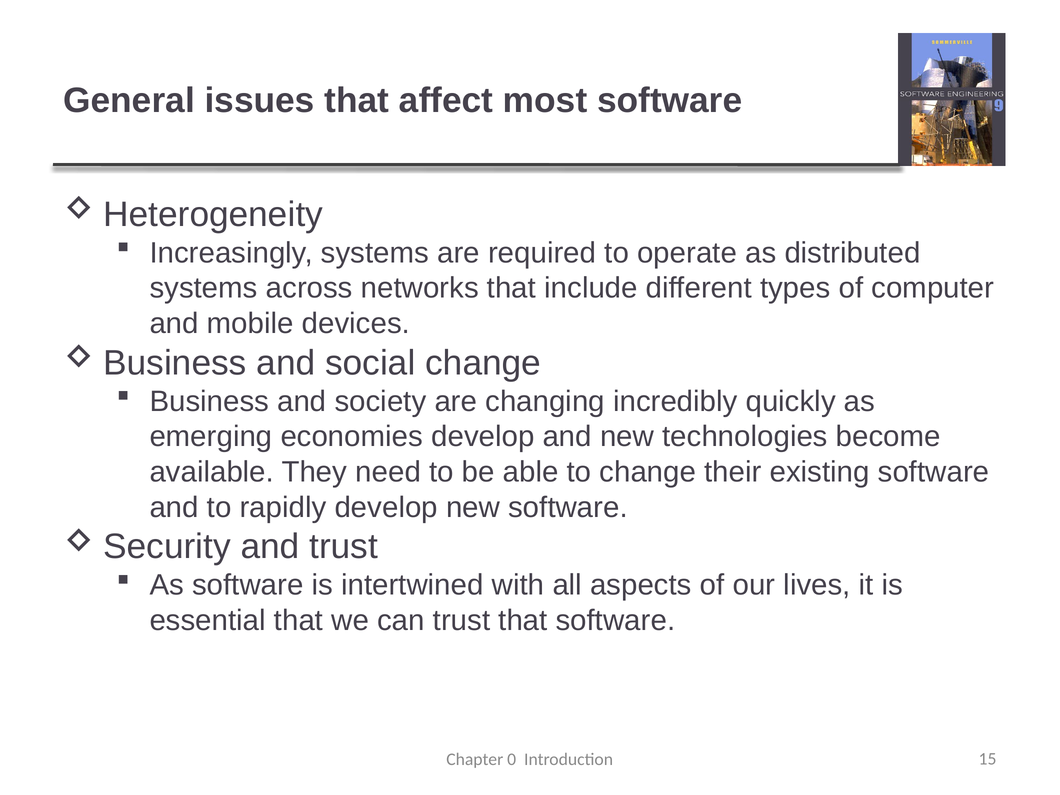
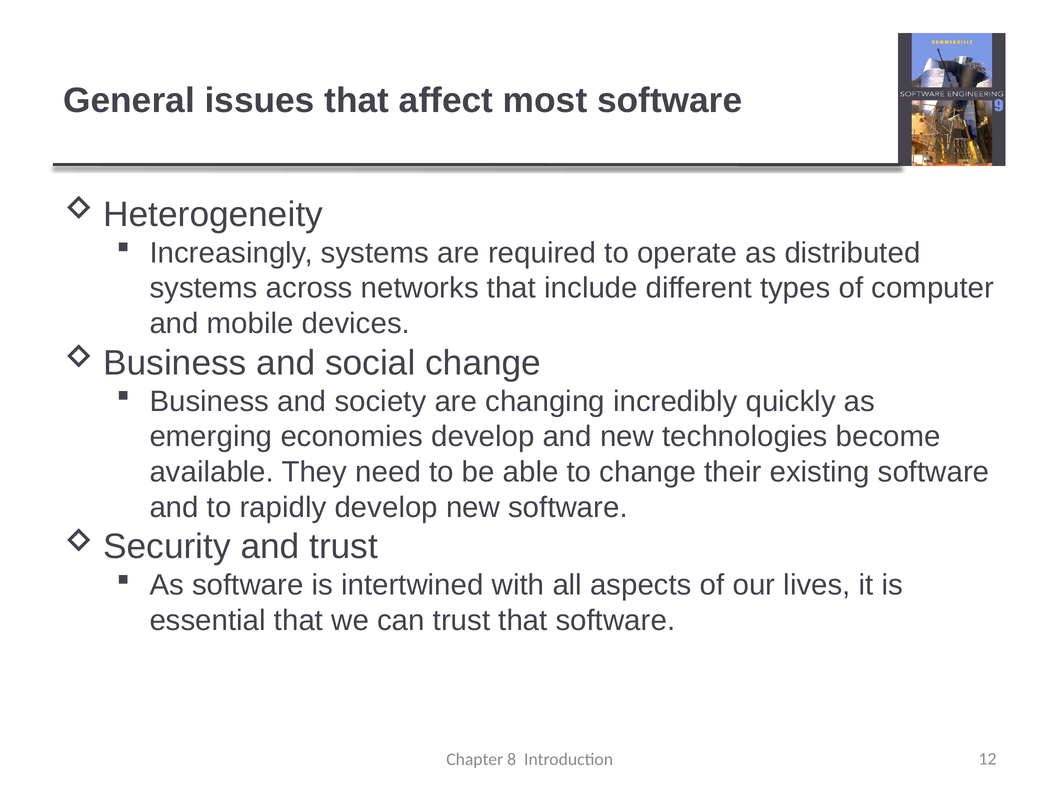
0: 0 -> 8
15: 15 -> 12
